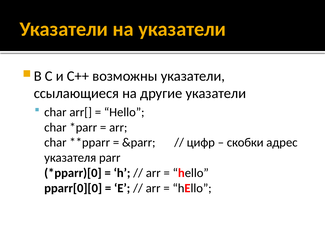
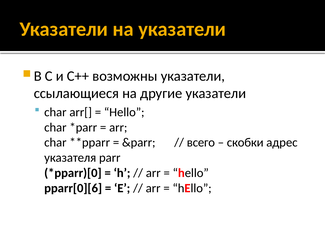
цифр: цифр -> всего
pparr[0][0: pparr[0][0 -> pparr[0][6
